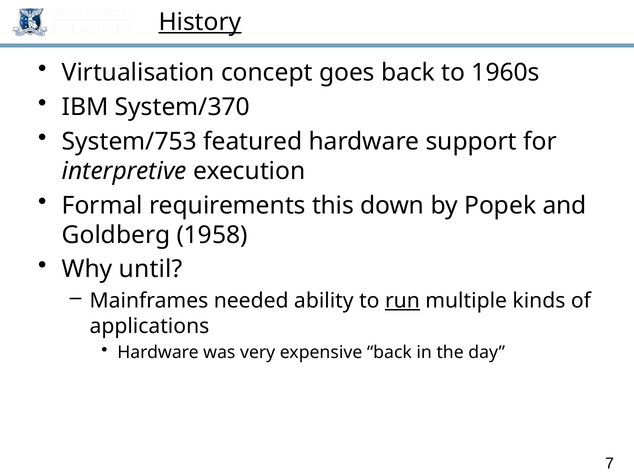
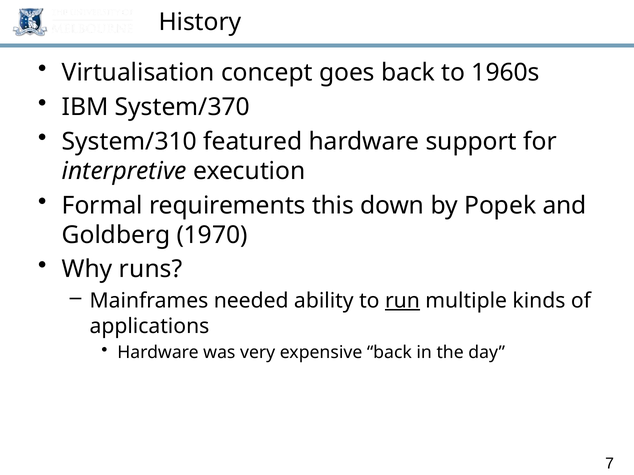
History underline: present -> none
System/753: System/753 -> System/310
1958: 1958 -> 1970
until: until -> runs
